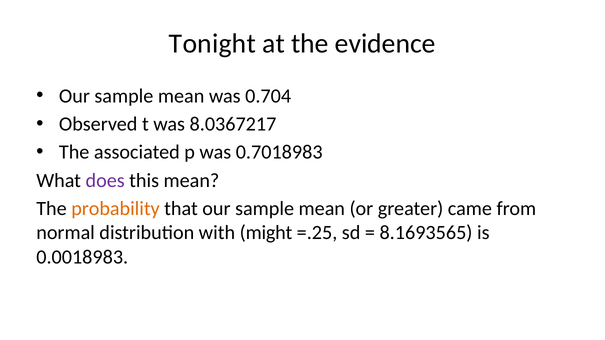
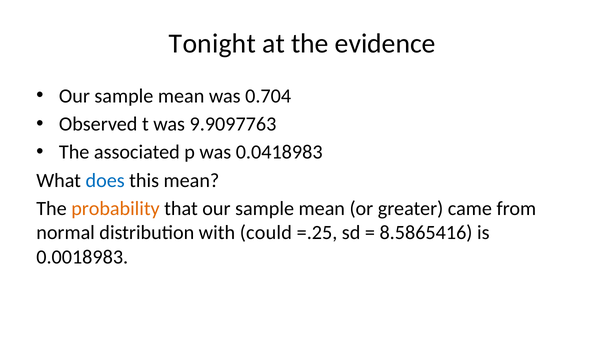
8.0367217: 8.0367217 -> 9.9097763
0.7018983: 0.7018983 -> 0.0418983
does colour: purple -> blue
might: might -> could
8.1693565: 8.1693565 -> 8.5865416
